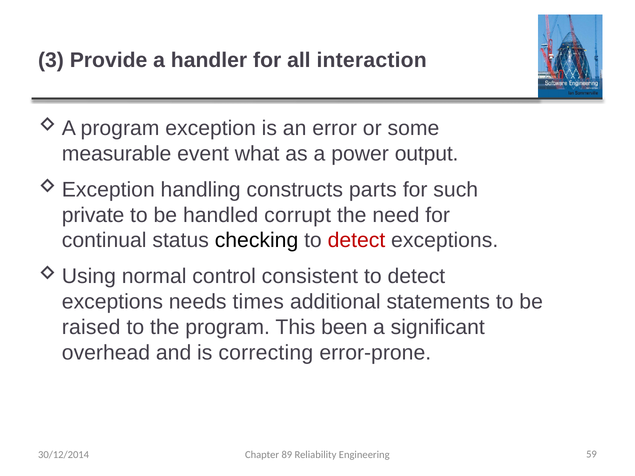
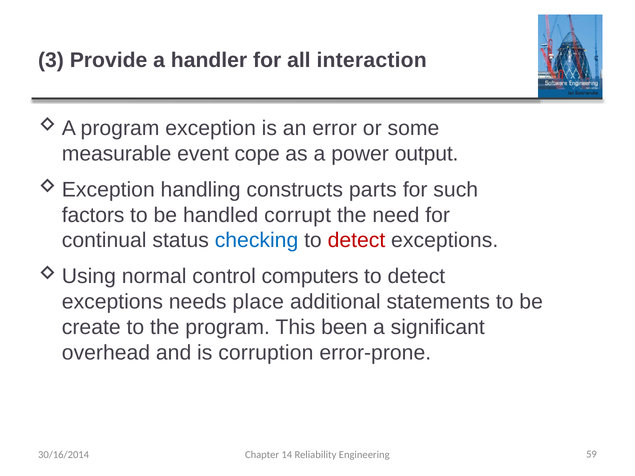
what: what -> cope
private: private -> factors
checking colour: black -> blue
consistent: consistent -> computers
times: times -> place
raised: raised -> create
correcting: correcting -> corruption
30/12/2014: 30/12/2014 -> 30/16/2014
89: 89 -> 14
